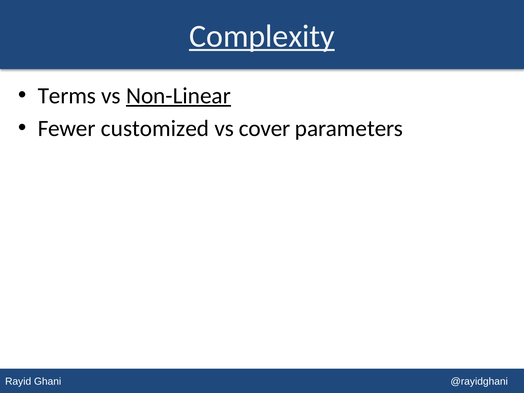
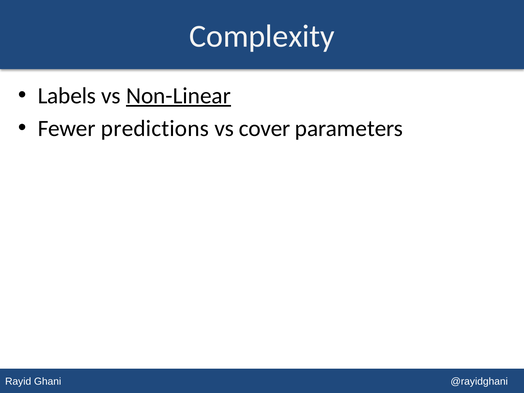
Complexity underline: present -> none
Terms: Terms -> Labels
customized: customized -> predictions
